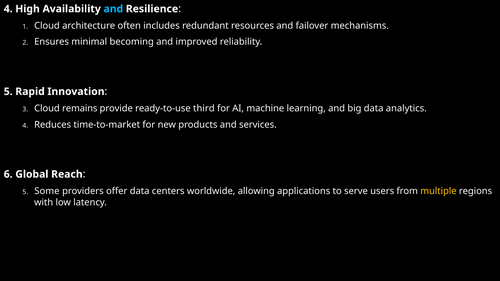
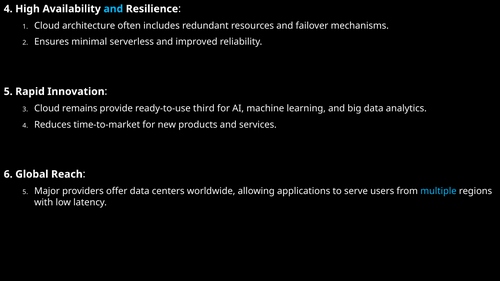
becoming: becoming -> serverless
Some: Some -> Major
multiple colour: yellow -> light blue
